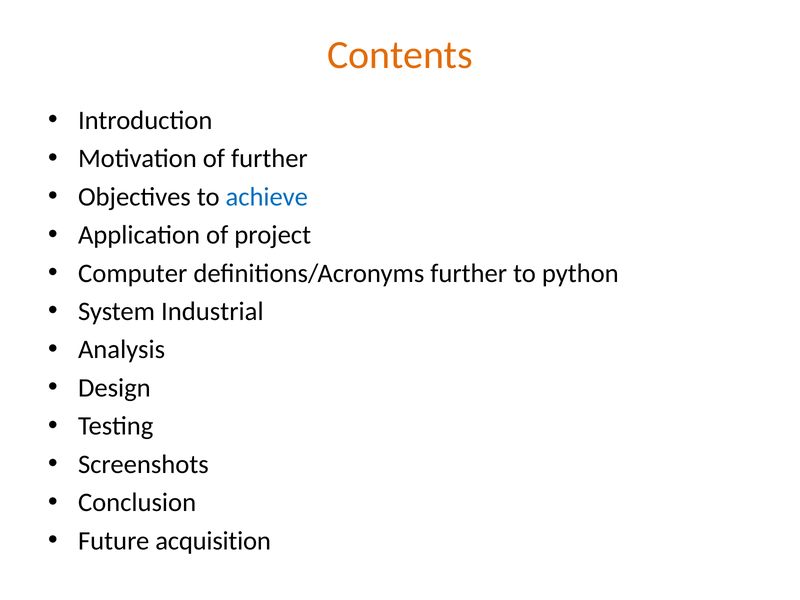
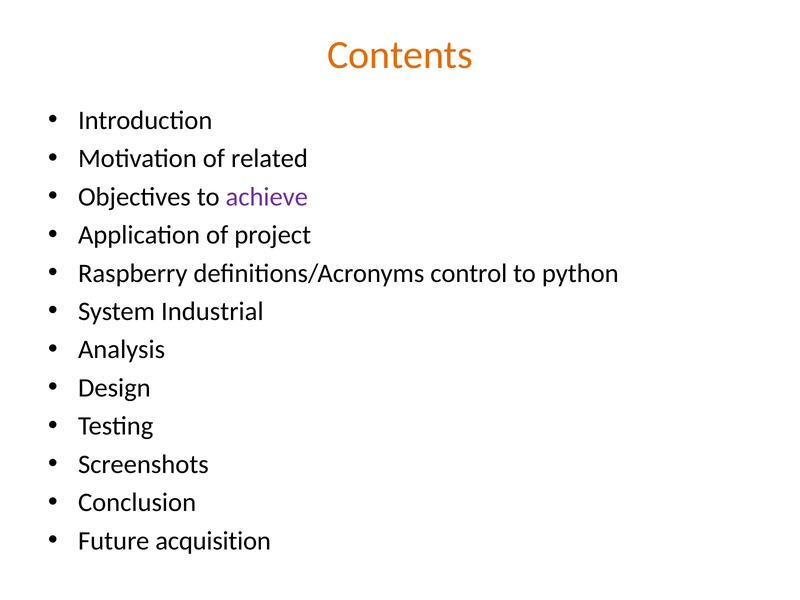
of further: further -> related
achieve colour: blue -> purple
Computer: Computer -> Raspberry
definitions/Acronyms further: further -> control
